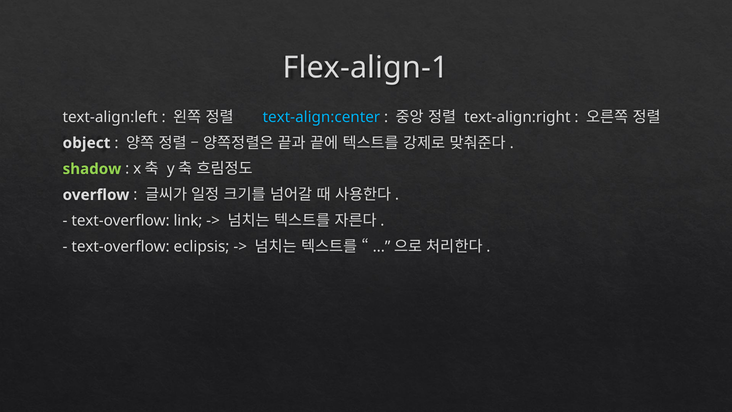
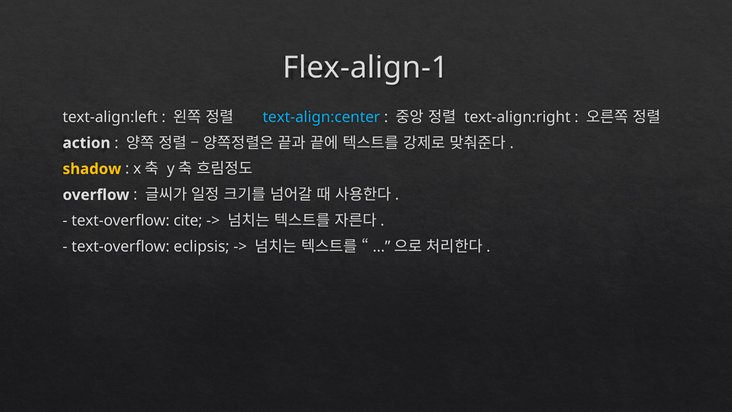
object: object -> action
shadow colour: light green -> yellow
link: link -> cite
